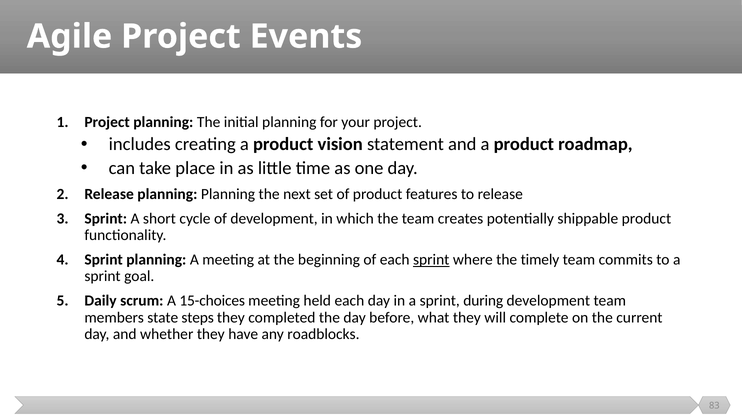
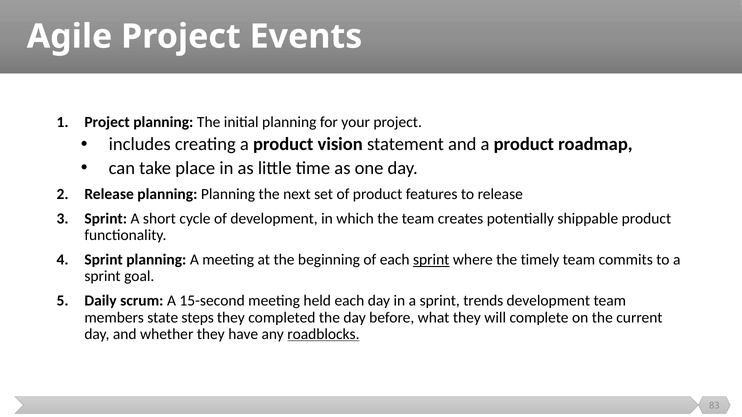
15-choices: 15-choices -> 15-second
during: during -> trends
roadblocks underline: none -> present
